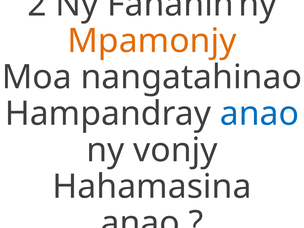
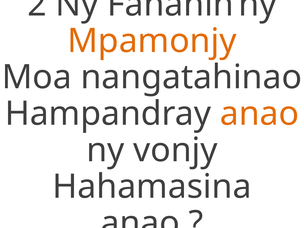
anao at (260, 114) colour: blue -> orange
